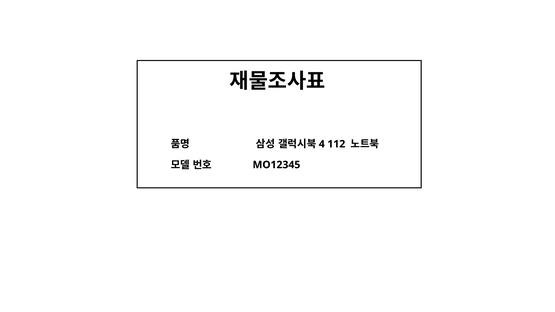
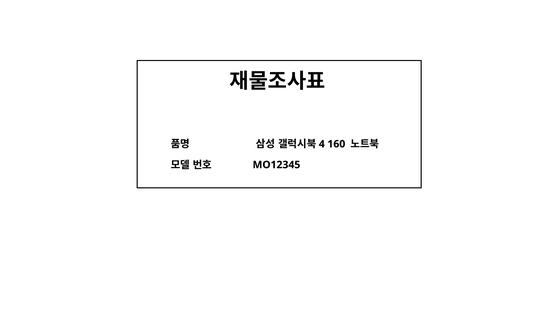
112: 112 -> 160
